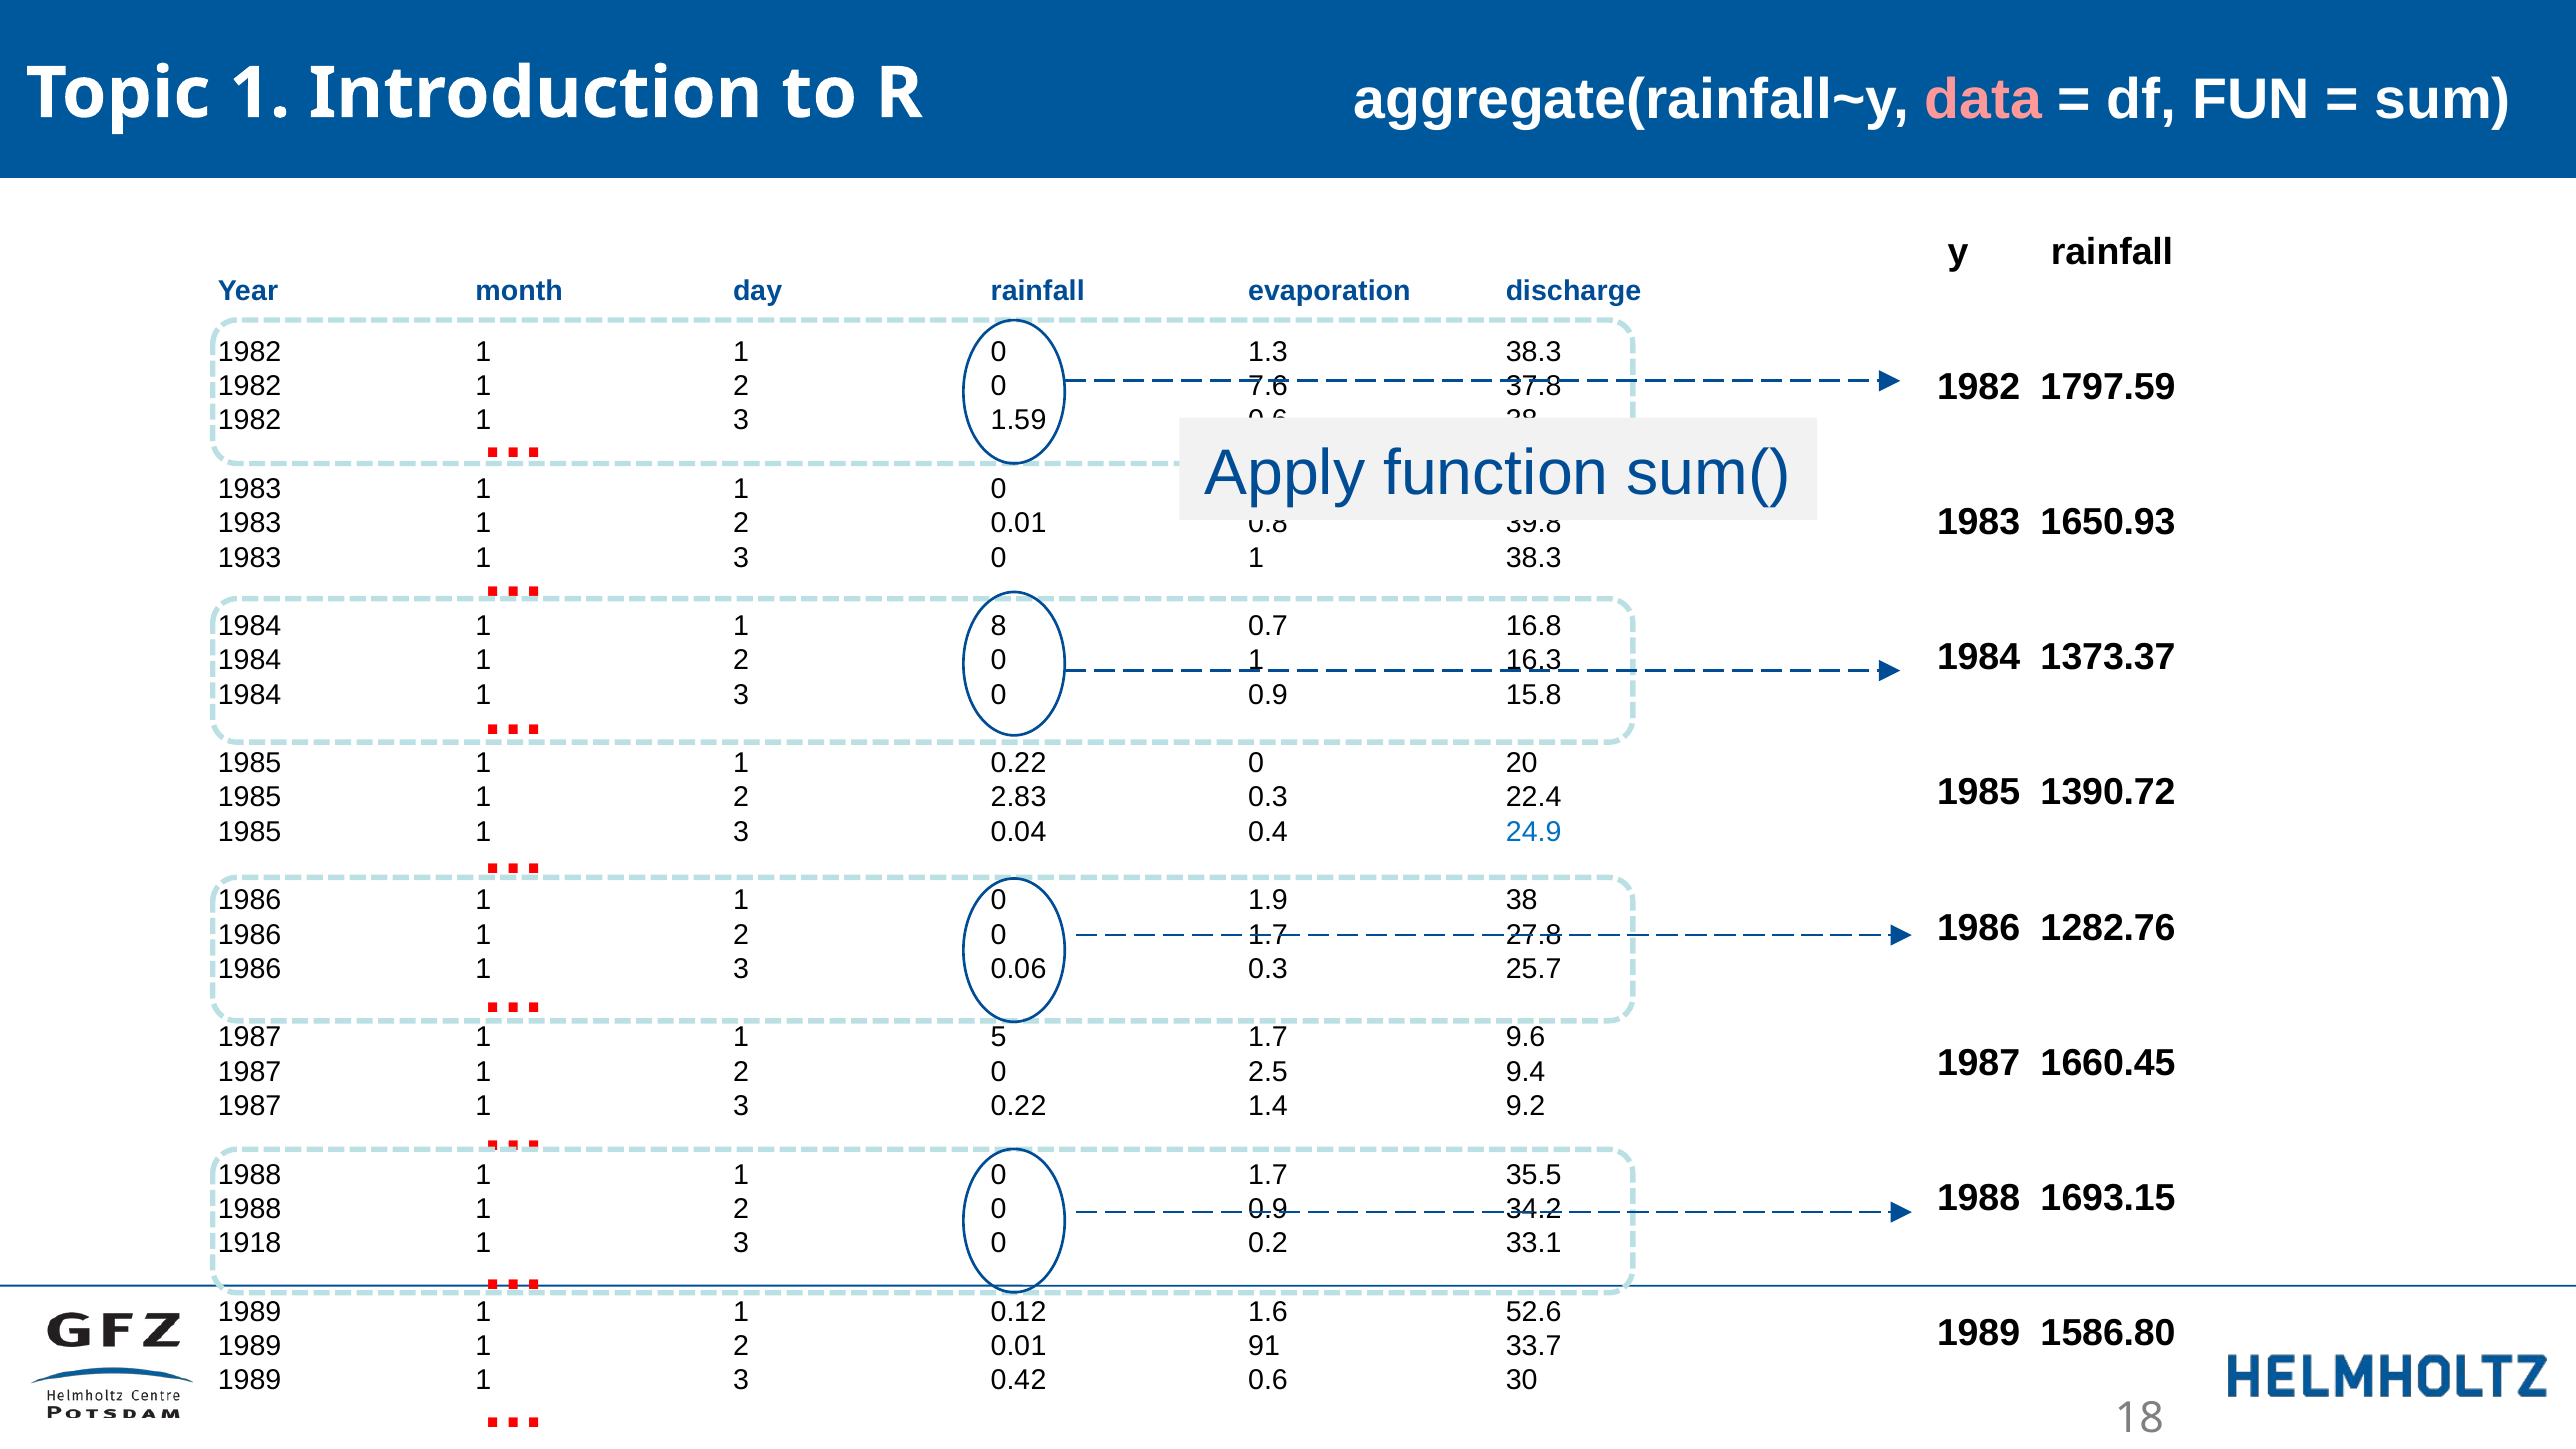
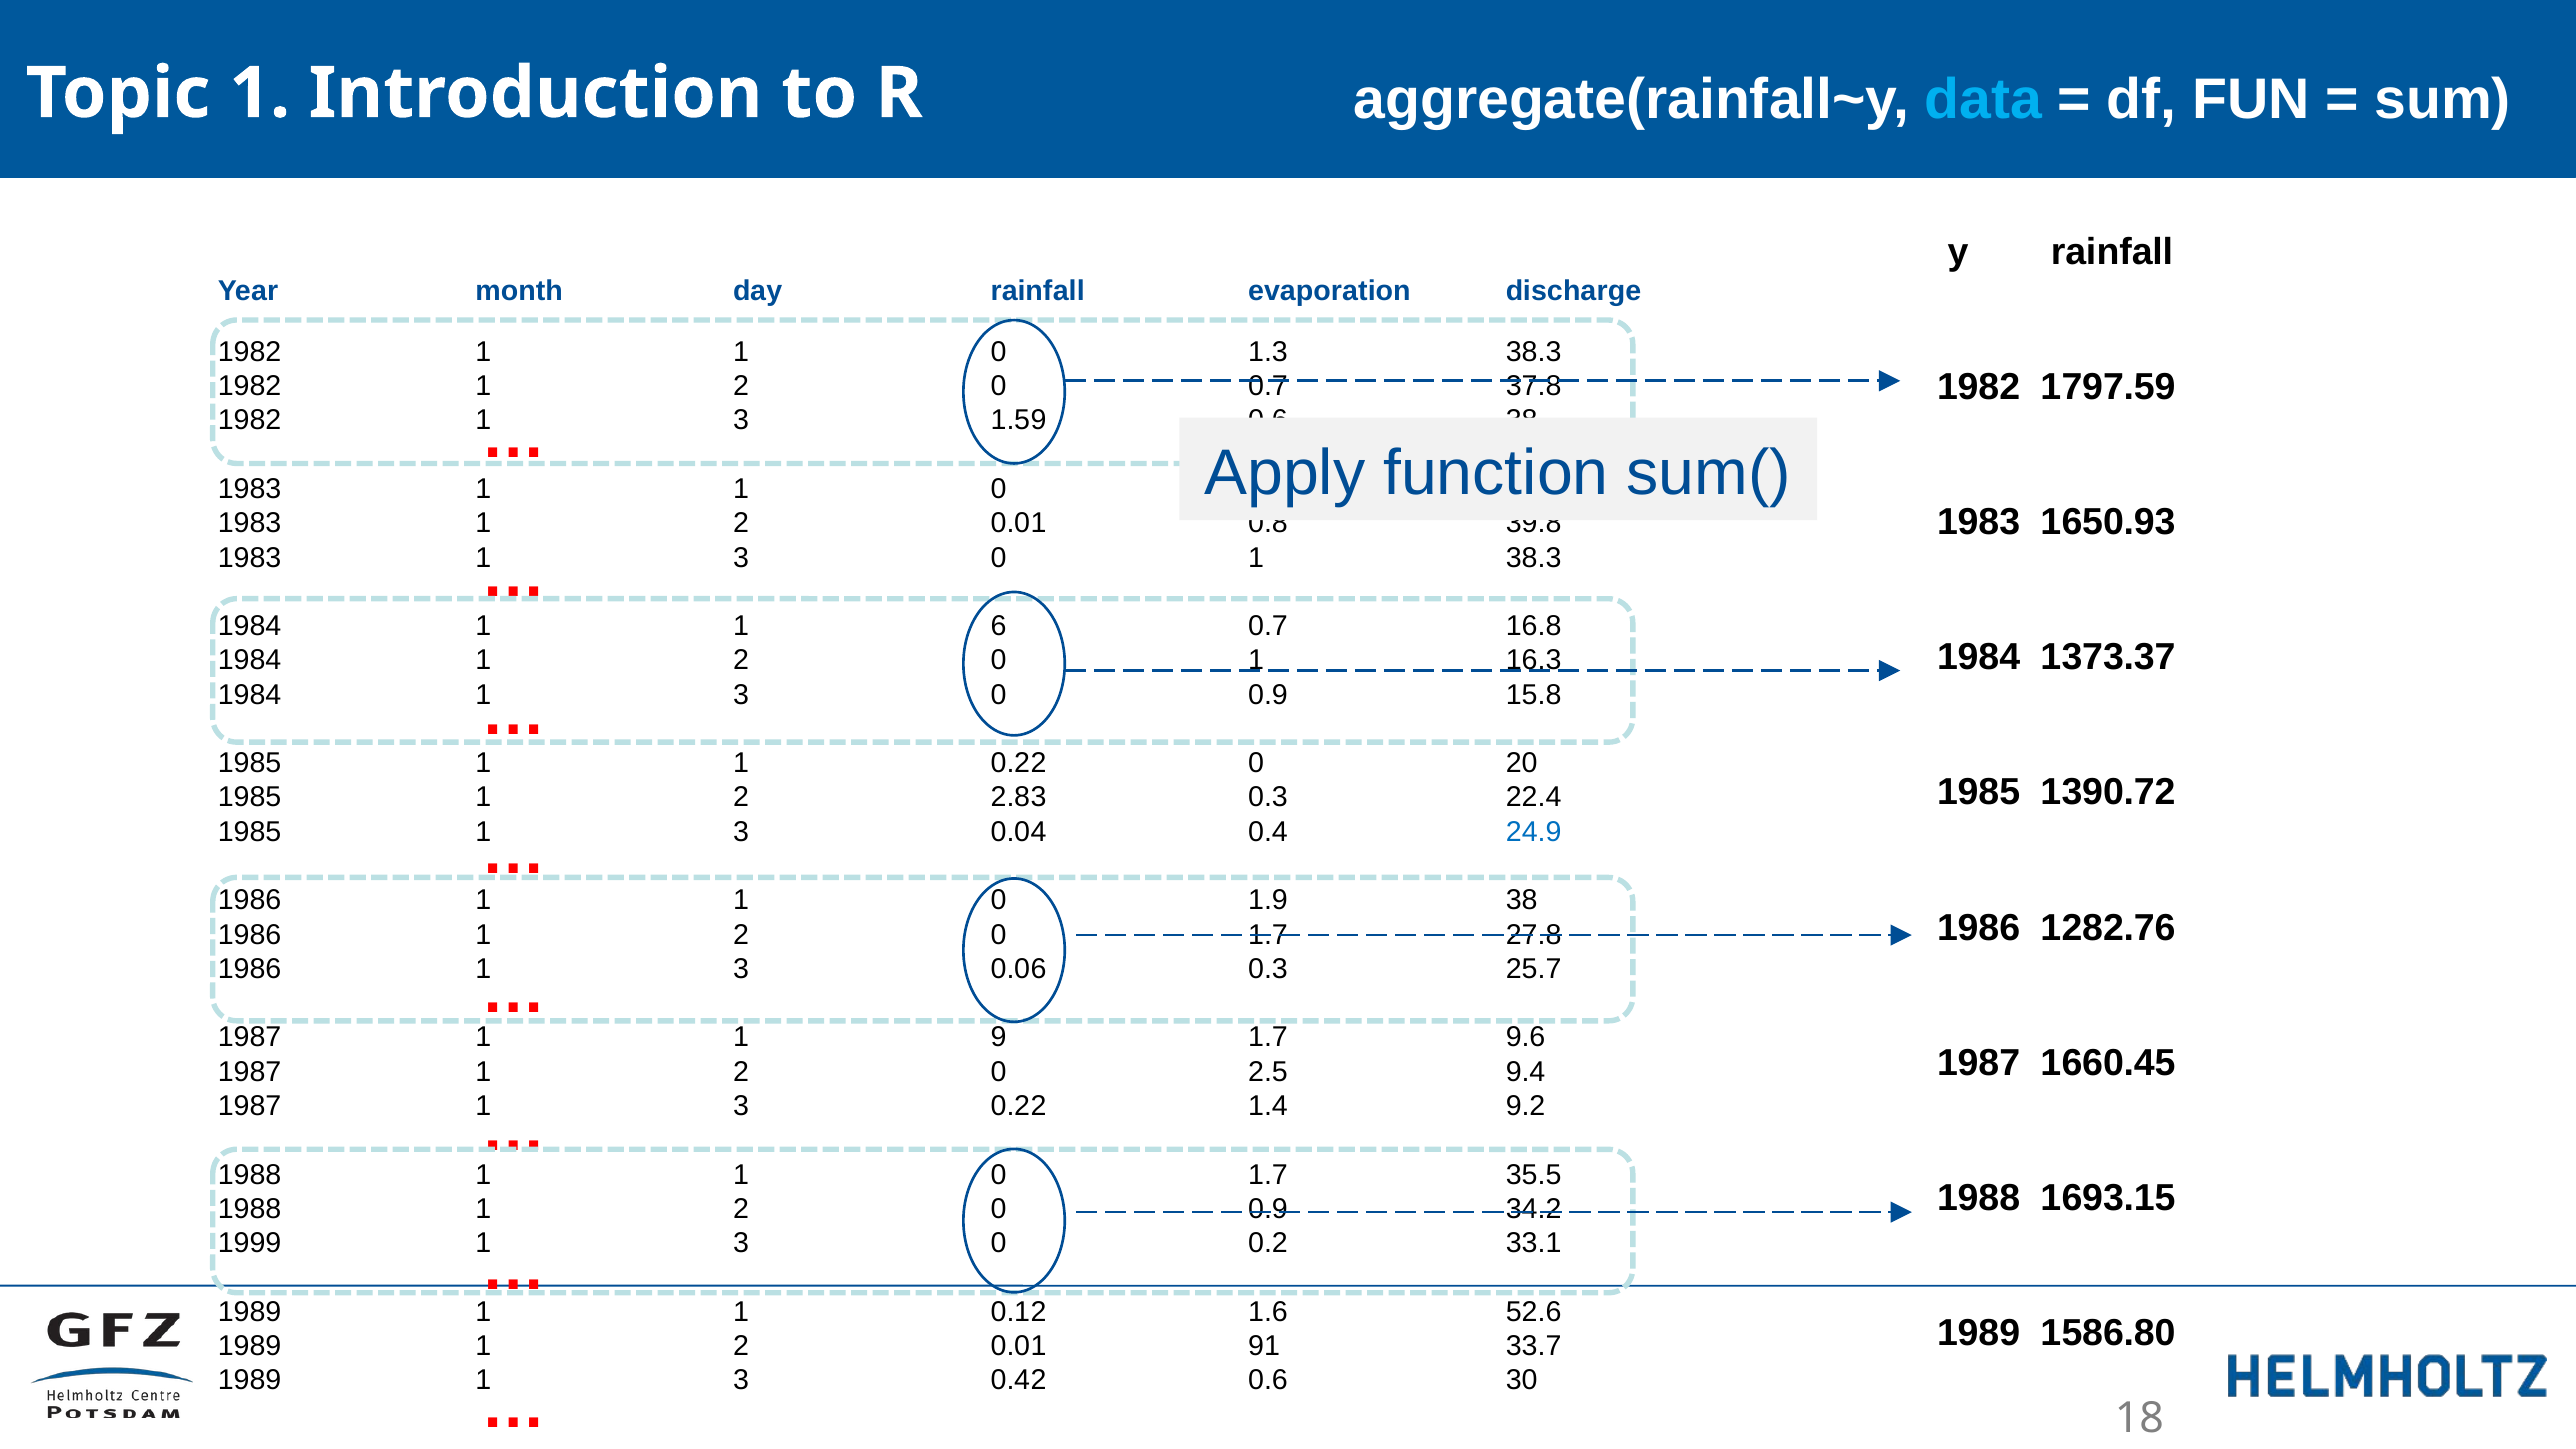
data colour: pink -> light blue
0 7.6: 7.6 -> 0.7
8: 8 -> 6
5: 5 -> 9
1918: 1918 -> 1999
